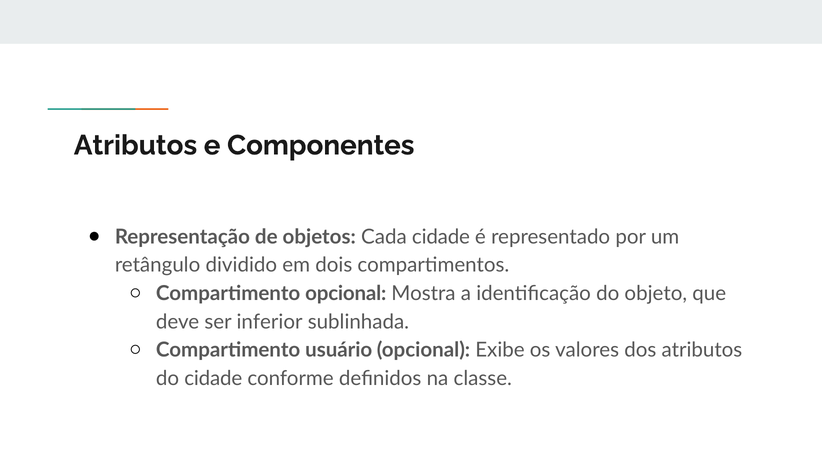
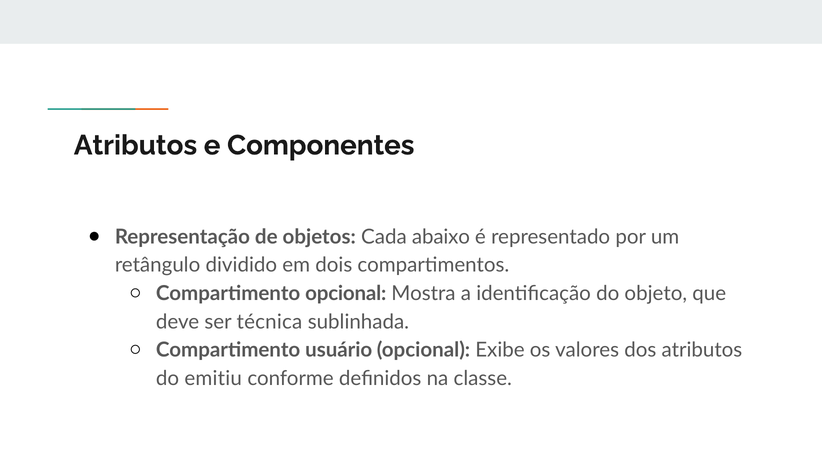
Cada cidade: cidade -> abaixo
inferior: inferior -> técnica
do cidade: cidade -> emitiu
